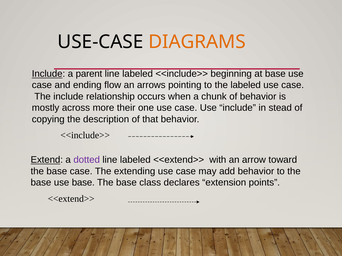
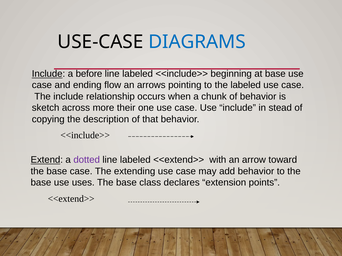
DIAGRAMS colour: orange -> blue
parent: parent -> before
mostly: mostly -> sketch
use base: base -> uses
